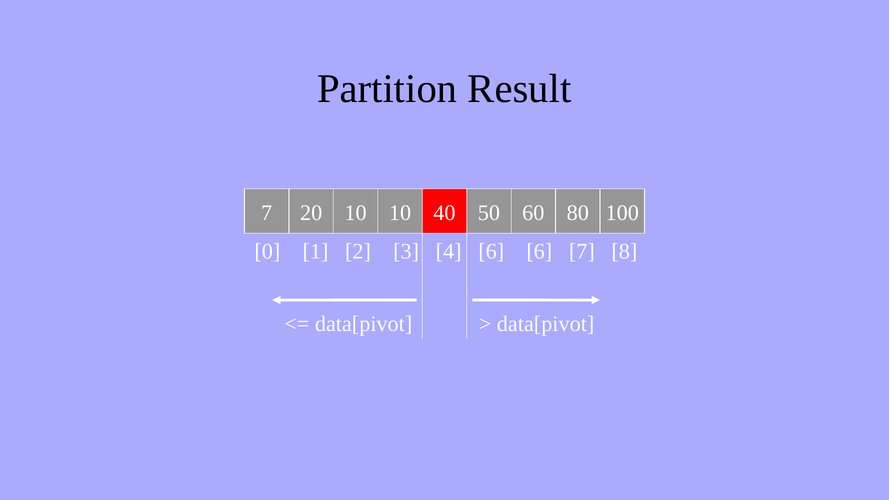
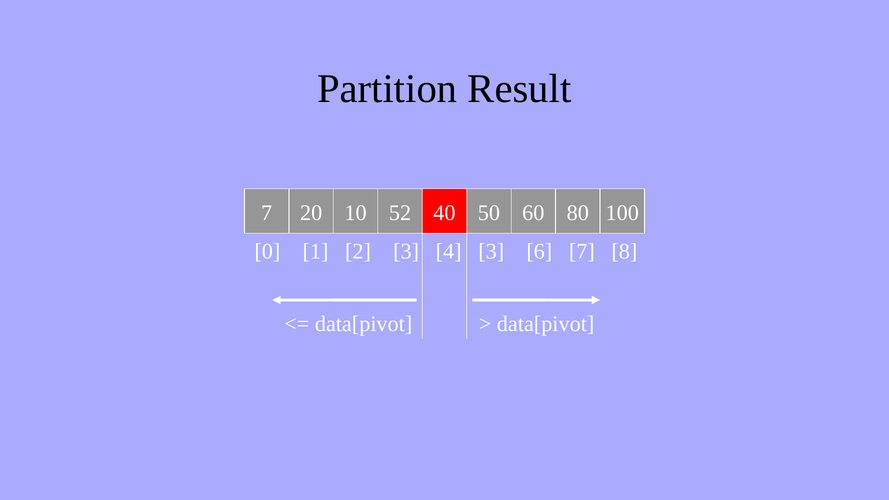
10 10: 10 -> 52
4 6: 6 -> 3
